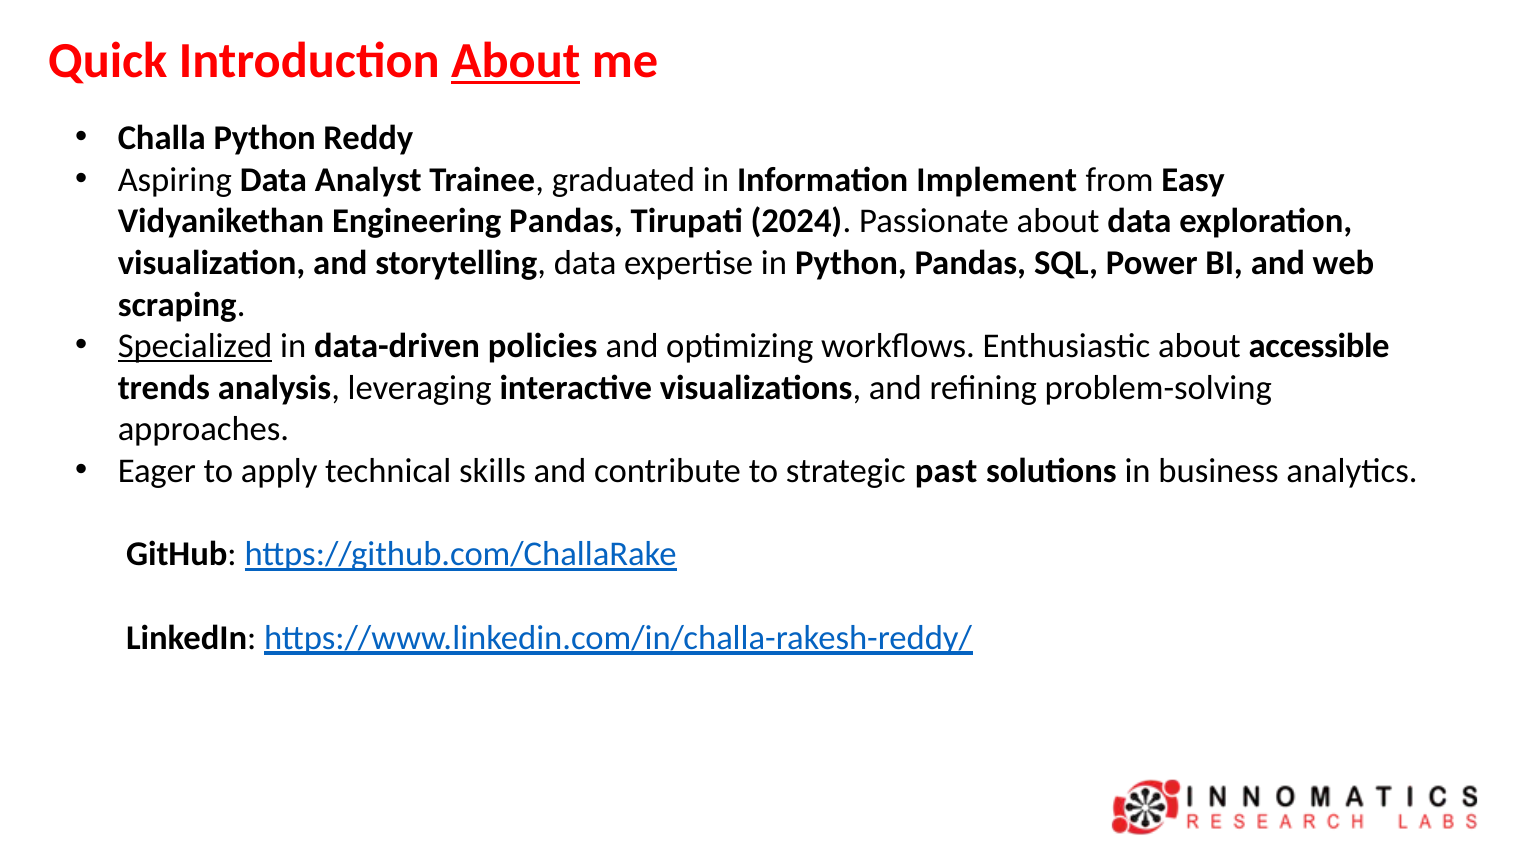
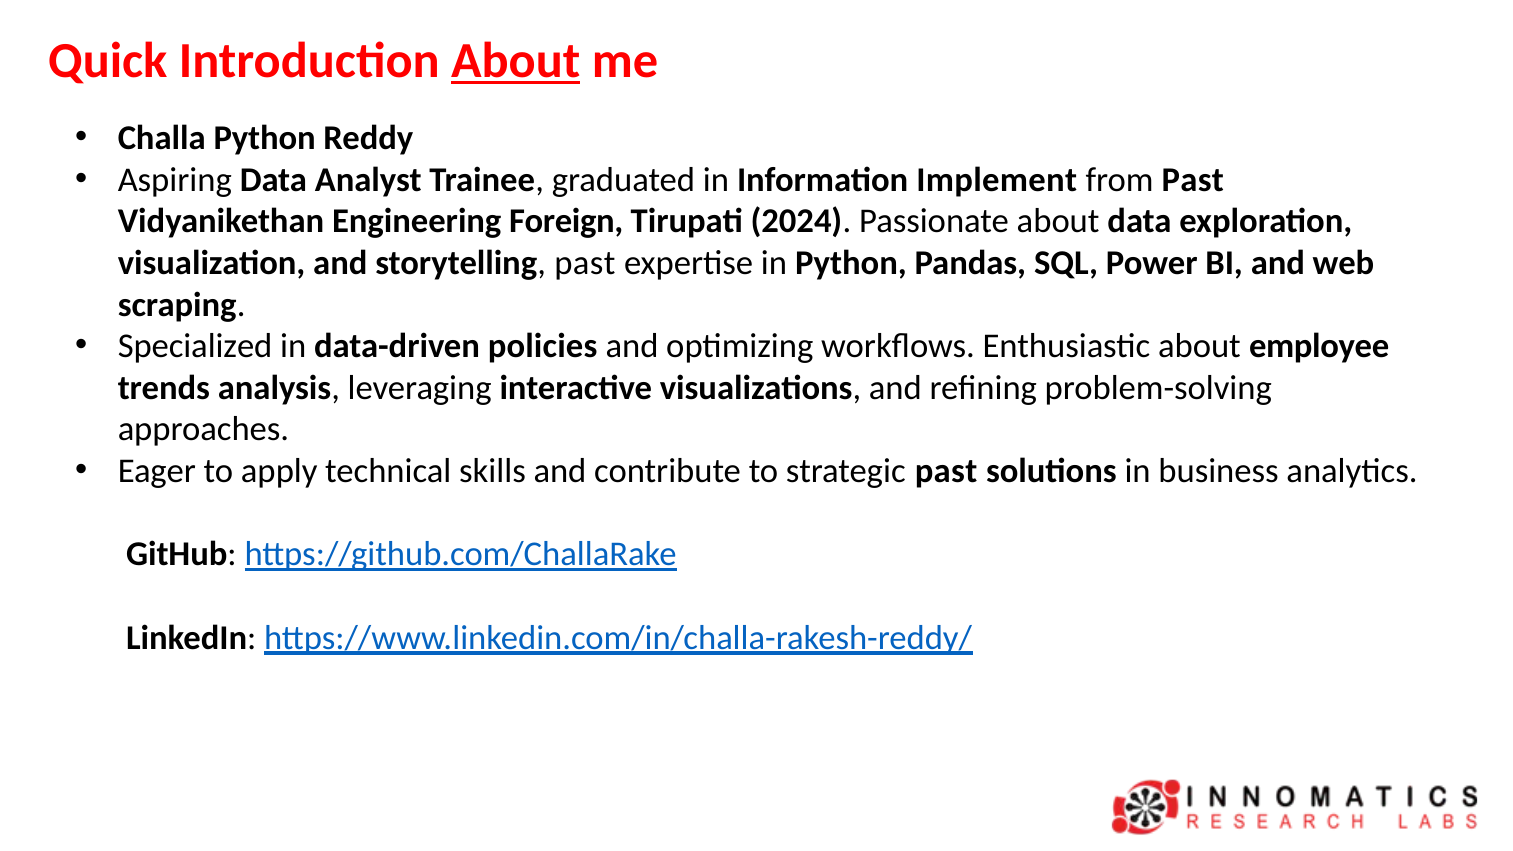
from Easy: Easy -> Past
Engineering Pandas: Pandas -> Foreign
storytelling data: data -> past
Specialized underline: present -> none
accessible: accessible -> employee
